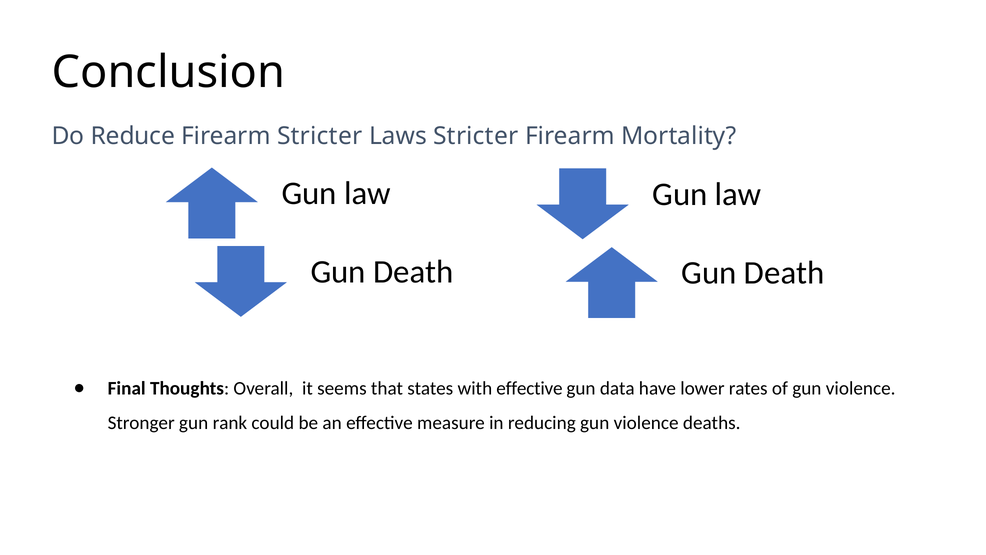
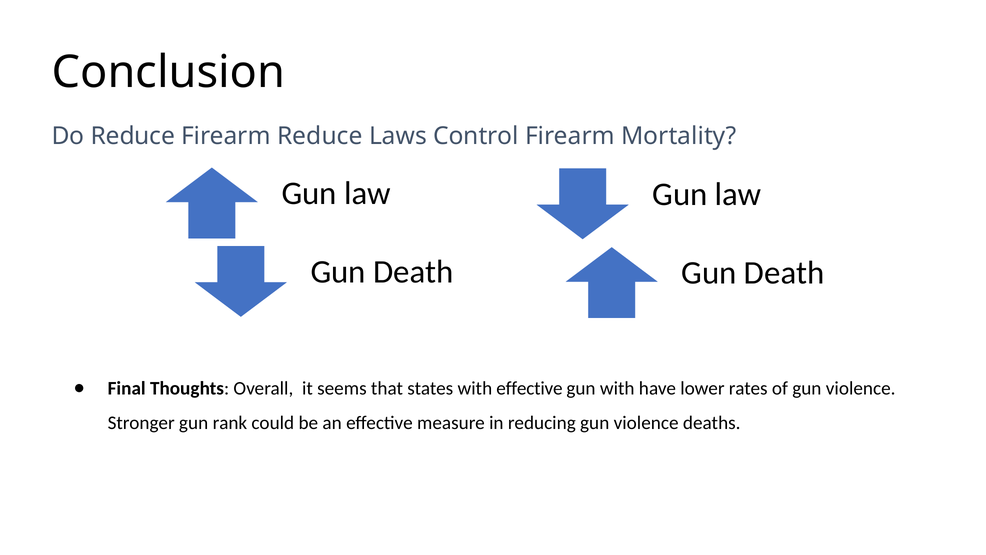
Firearm Stricter: Stricter -> Reduce
Laws Stricter: Stricter -> Control
gun data: data -> with
